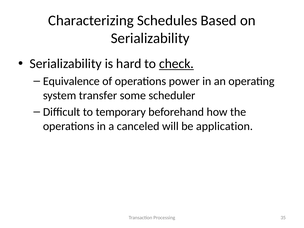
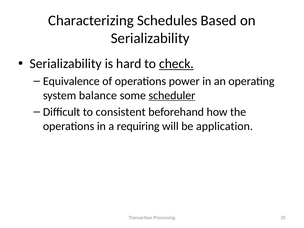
transfer: transfer -> balance
scheduler underline: none -> present
temporary: temporary -> consistent
canceled: canceled -> requiring
